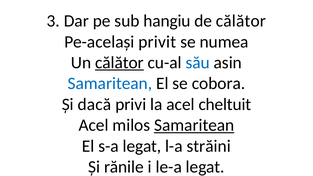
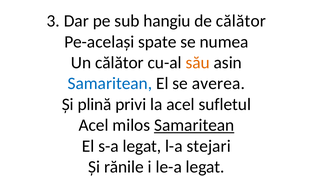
privit: privit -> spate
călător at (119, 63) underline: present -> none
său colour: blue -> orange
cobora: cobora -> averea
dacă: dacă -> plină
cheltuit: cheltuit -> sufletul
străini: străini -> stejari
